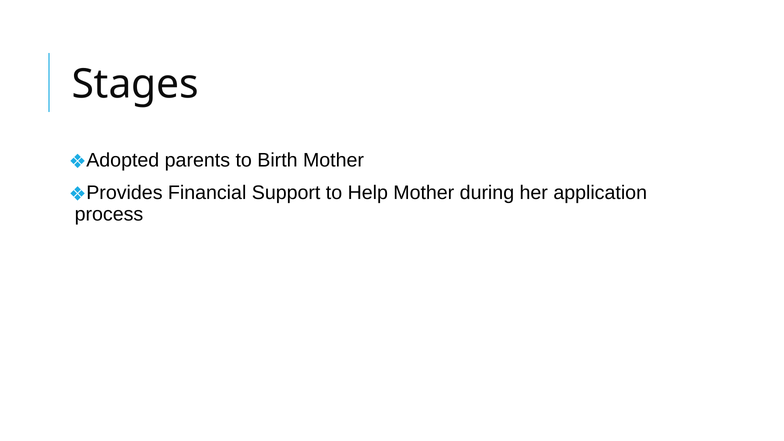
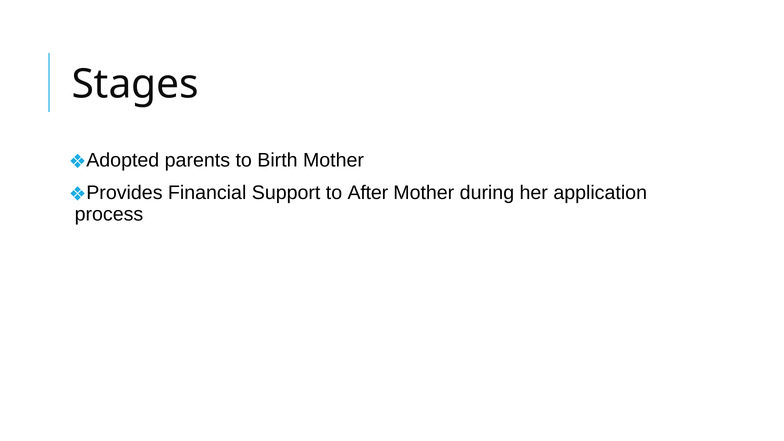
Help: Help -> After
